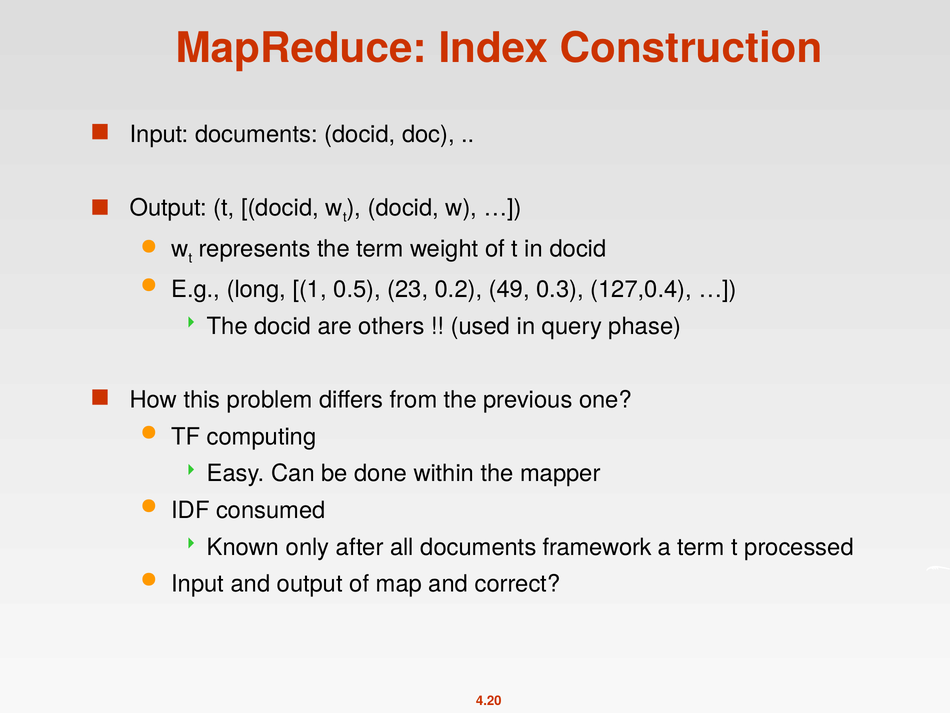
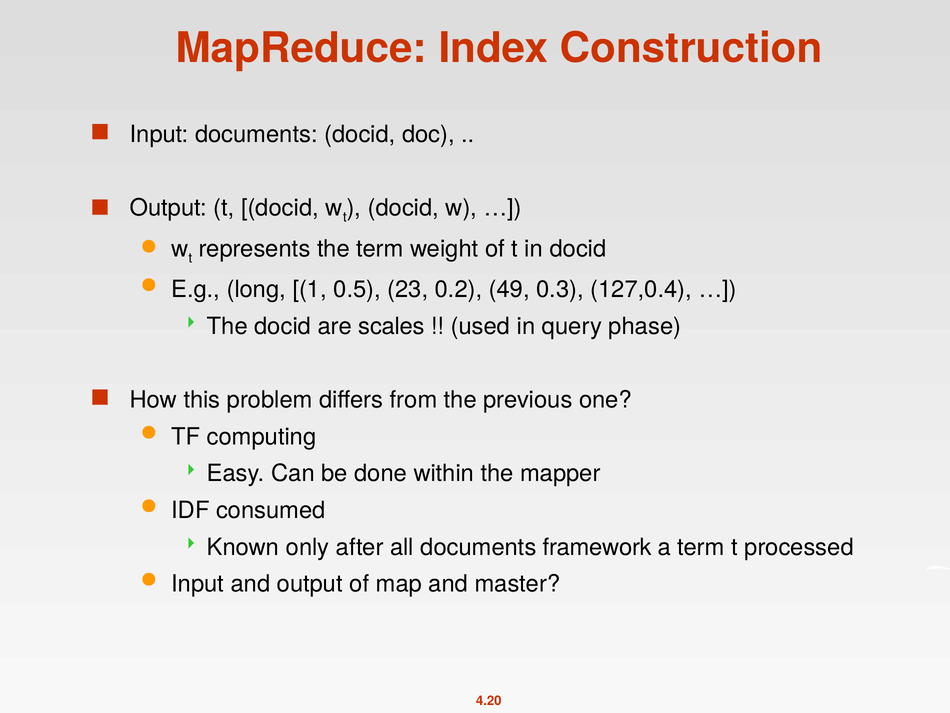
others: others -> scales
correct: correct -> master
